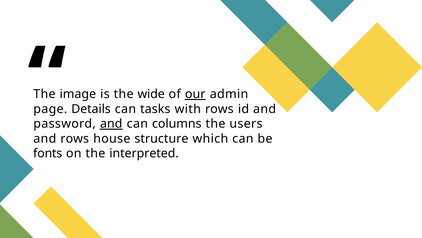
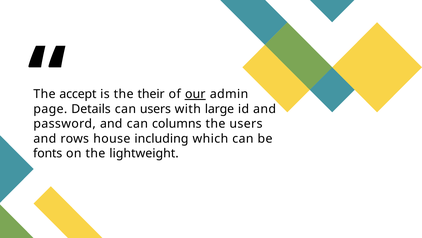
image: image -> accept
wide: wide -> their
can tasks: tasks -> users
with rows: rows -> large
and at (111, 124) underline: present -> none
structure: structure -> including
interpreted: interpreted -> lightweight
